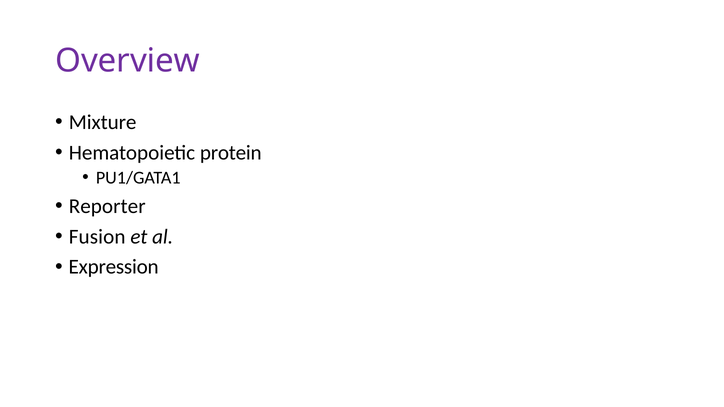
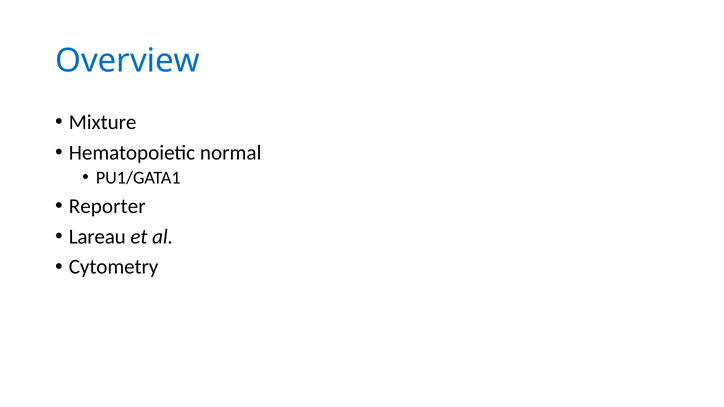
Overview colour: purple -> blue
protein: protein -> normal
Fusion: Fusion -> Lareau
Expression: Expression -> Cytometry
